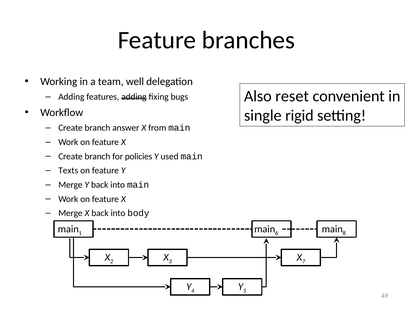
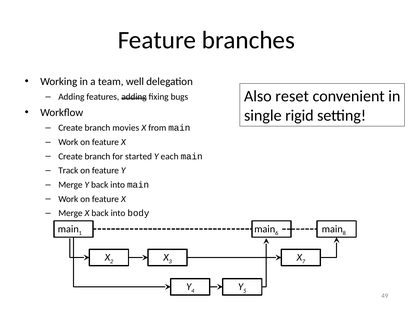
answer: answer -> movies
policies: policies -> started
used: used -> each
Texts: Texts -> Track
